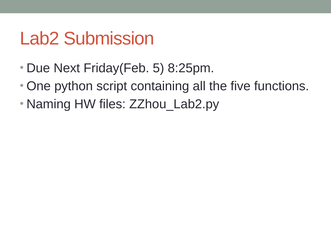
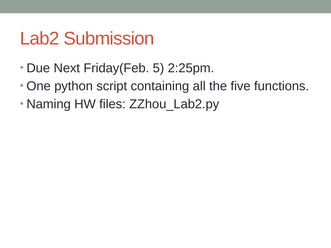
8:25pm: 8:25pm -> 2:25pm
